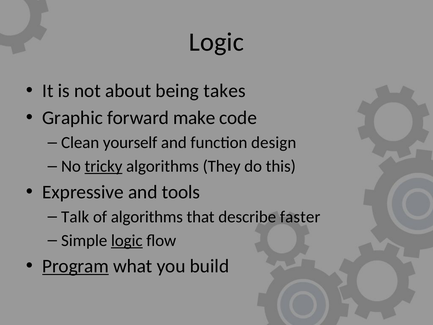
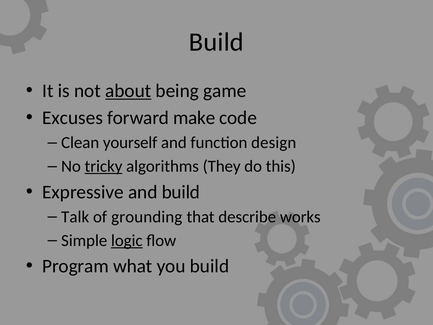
Logic at (216, 42): Logic -> Build
about underline: none -> present
takes: takes -> game
Graphic: Graphic -> Excuses
and tools: tools -> build
of algorithms: algorithms -> grounding
faster: faster -> works
Program underline: present -> none
